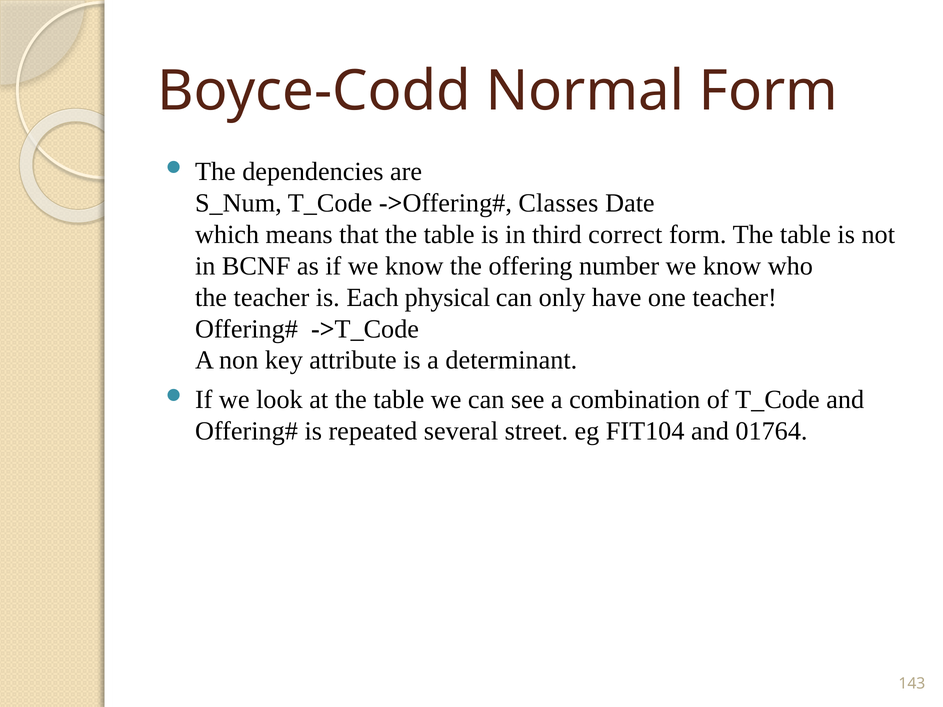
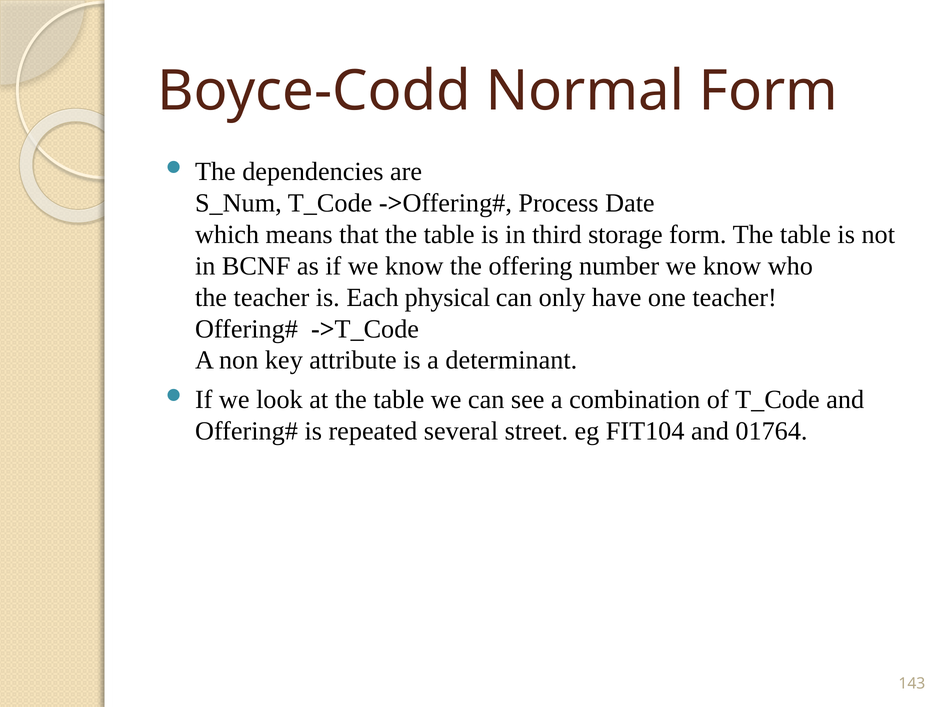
Classes: Classes -> Process
correct: correct -> storage
